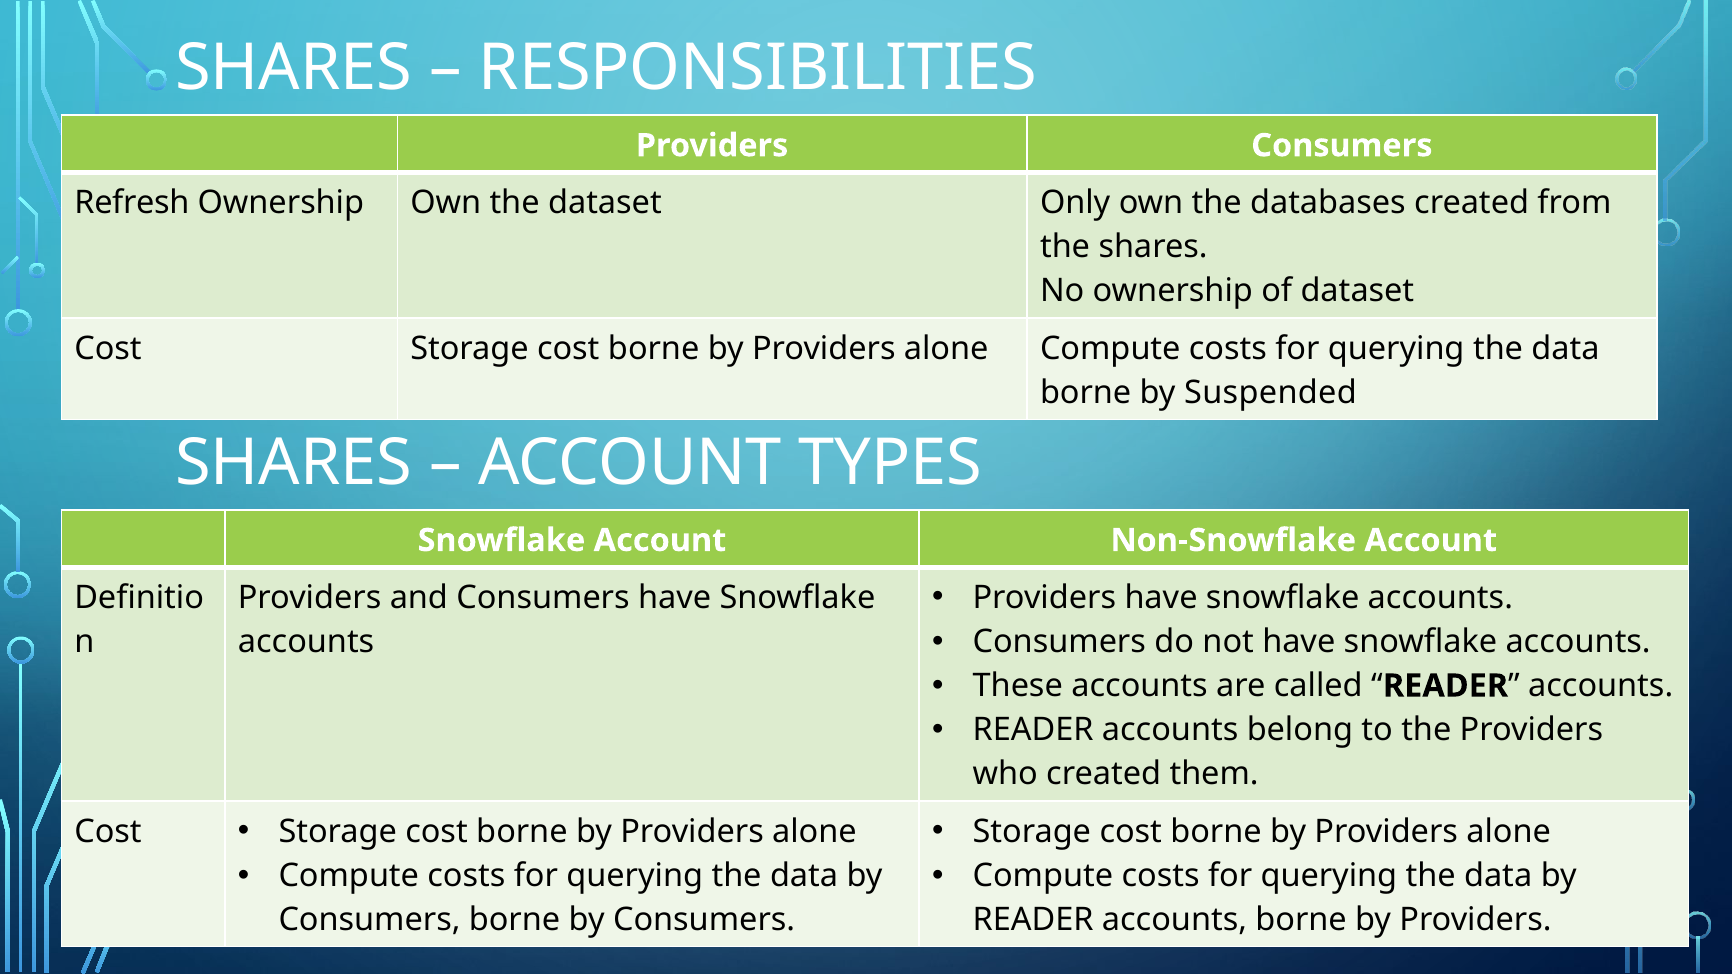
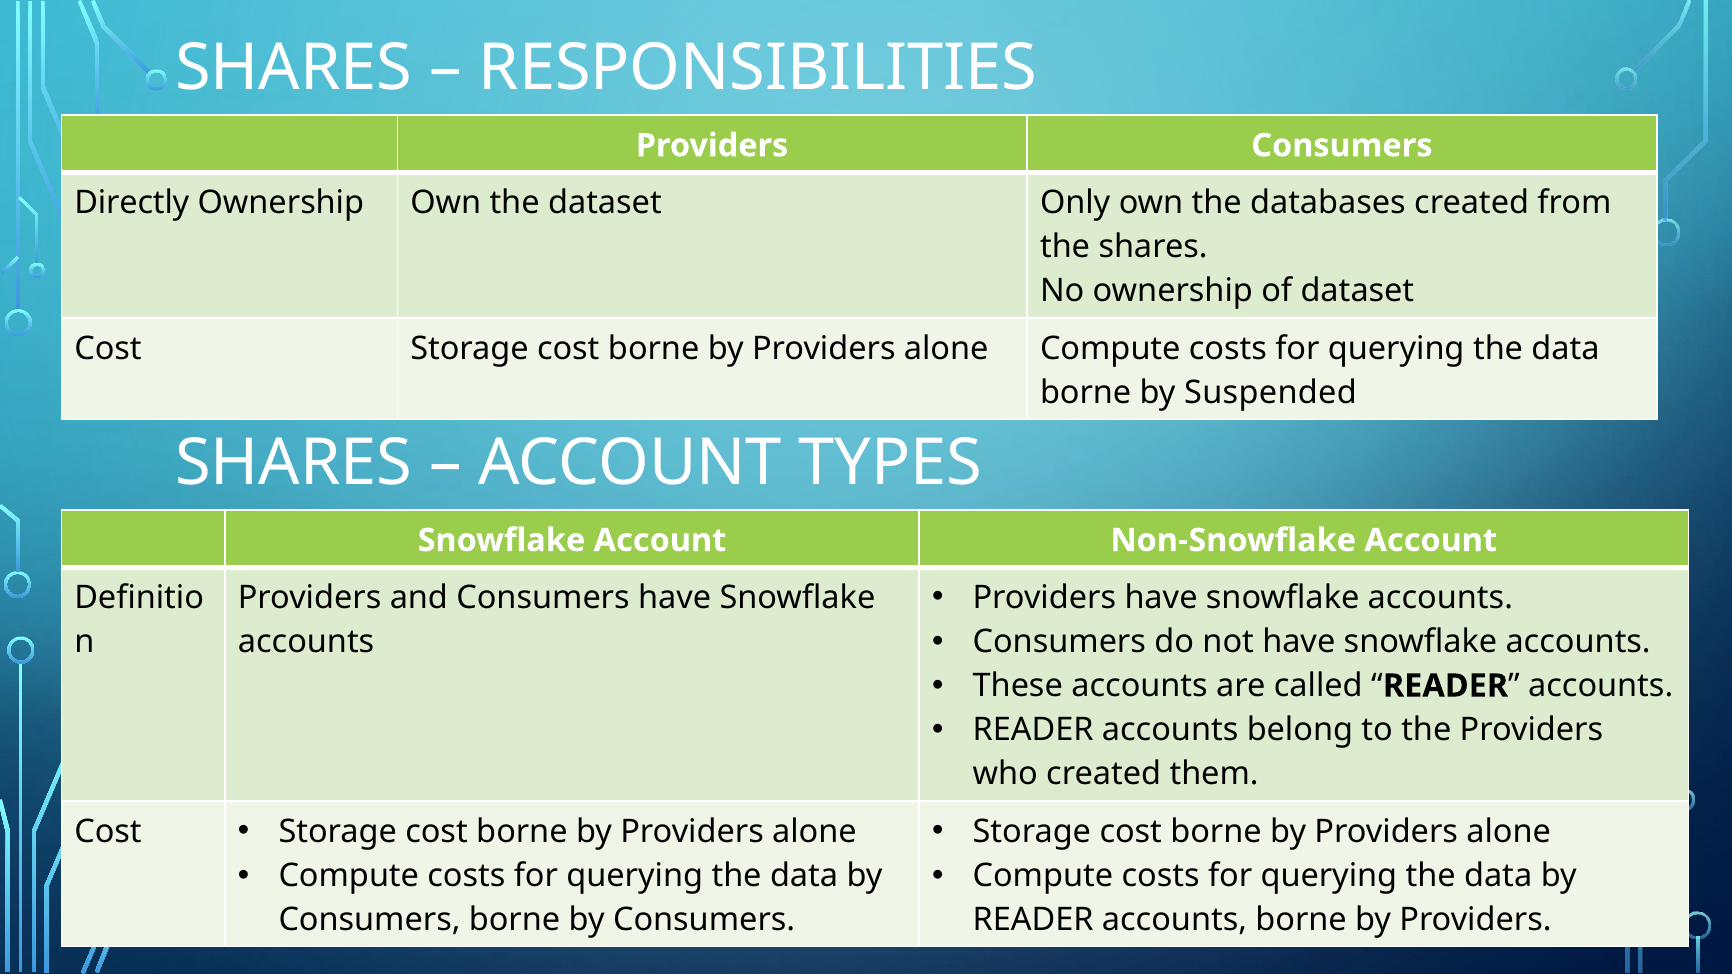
Refresh: Refresh -> Directly
